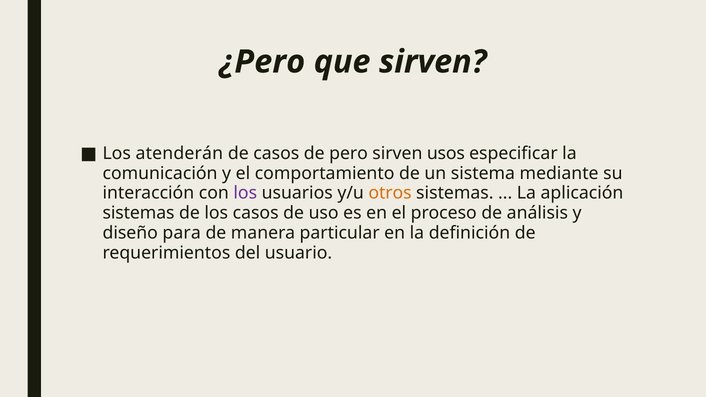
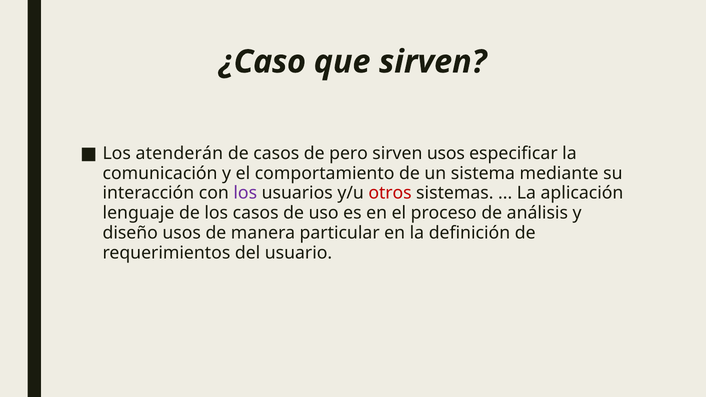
¿Pero: ¿Pero -> ¿Caso
otros colour: orange -> red
sistemas at (139, 213): sistemas -> lenguaje
diseño para: para -> usos
